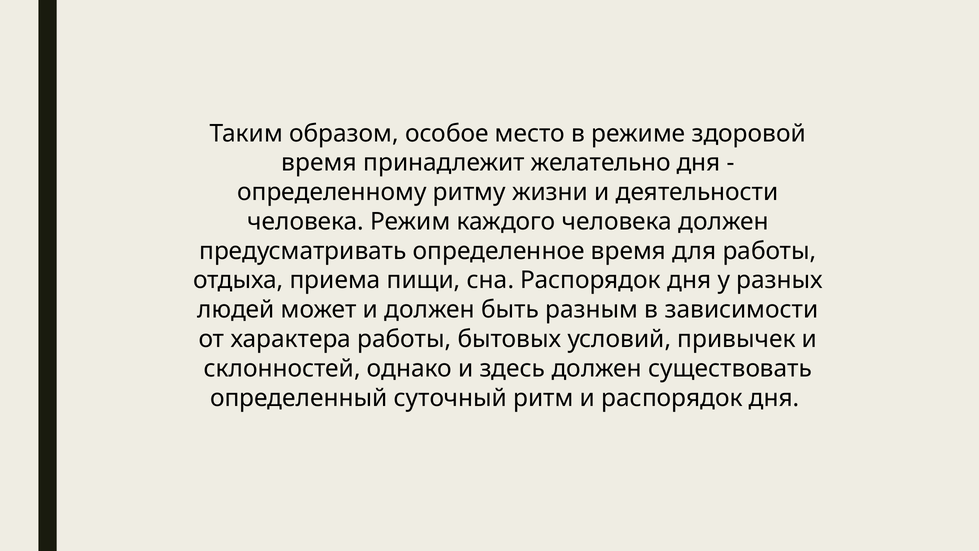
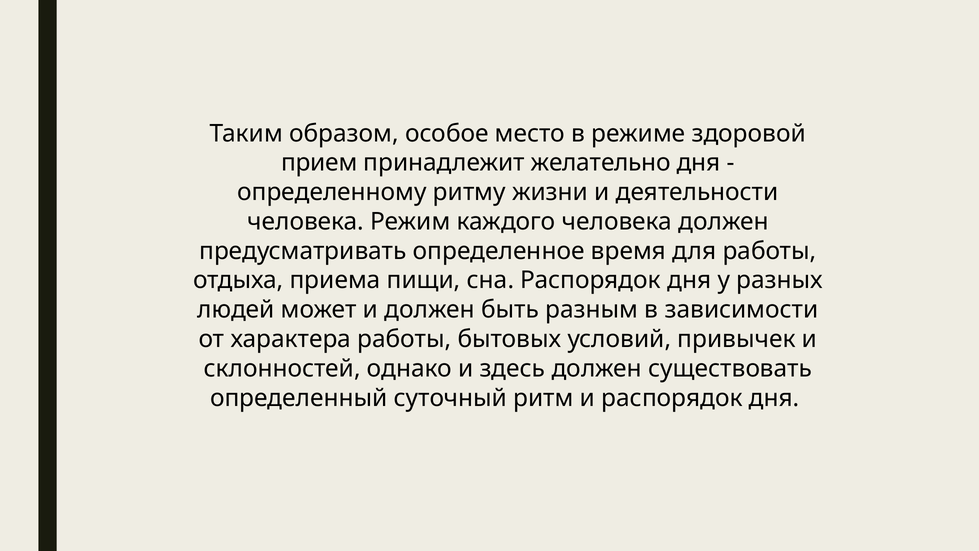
время at (319, 163): время -> прием
